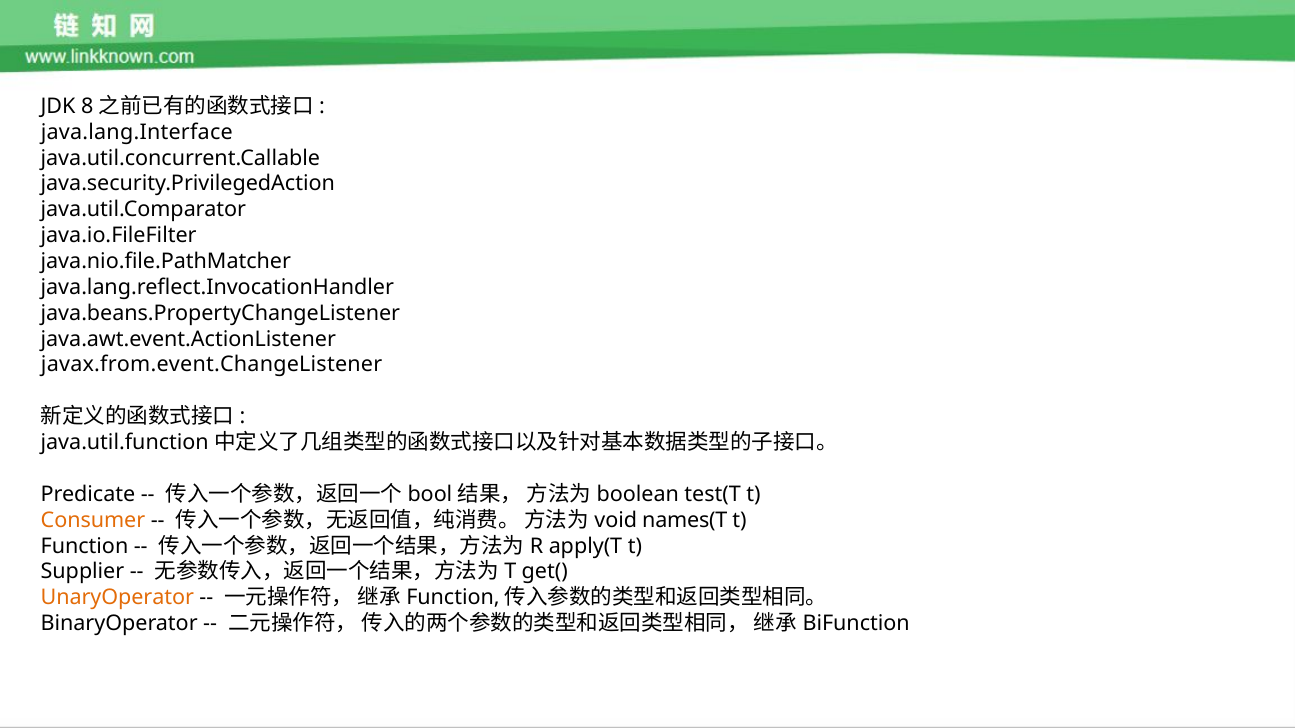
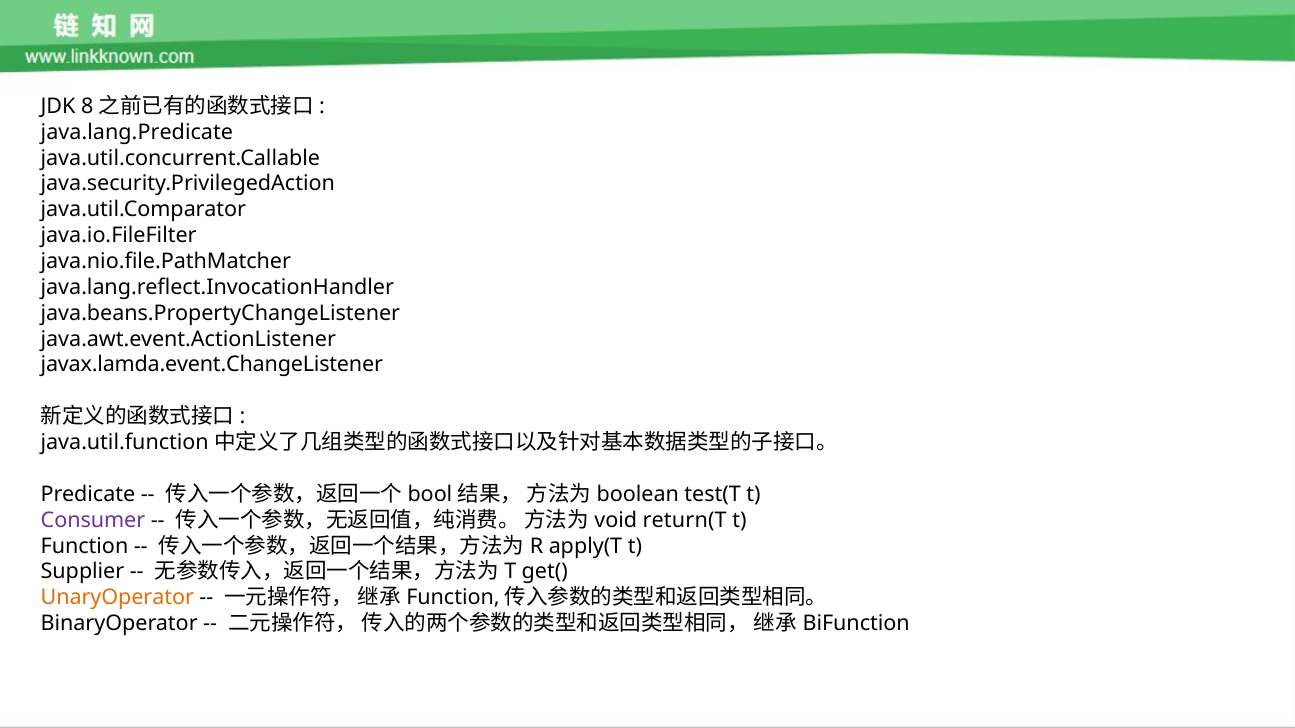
java.lang.Interface: java.lang.Interface -> java.lang.Predicate
javax.from.event.ChangeListener: javax.from.event.ChangeListener -> javax.lamda.event.ChangeListener
Consumer colour: orange -> purple
names(T: names(T -> return(T
